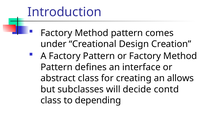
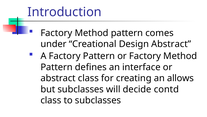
Design Creation: Creation -> Abstract
to depending: depending -> subclasses
